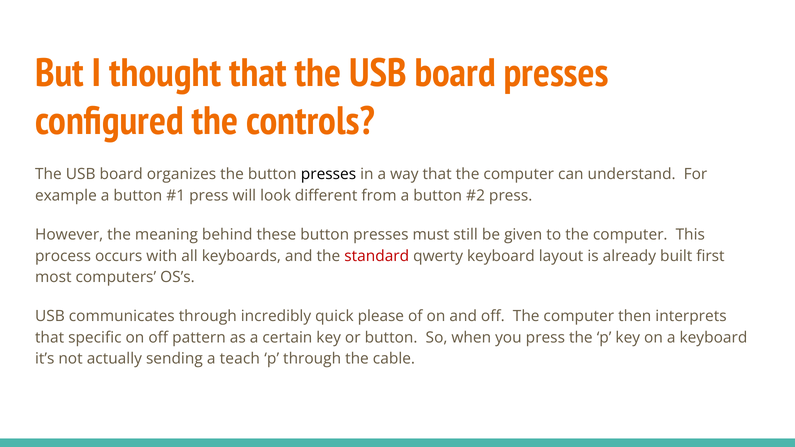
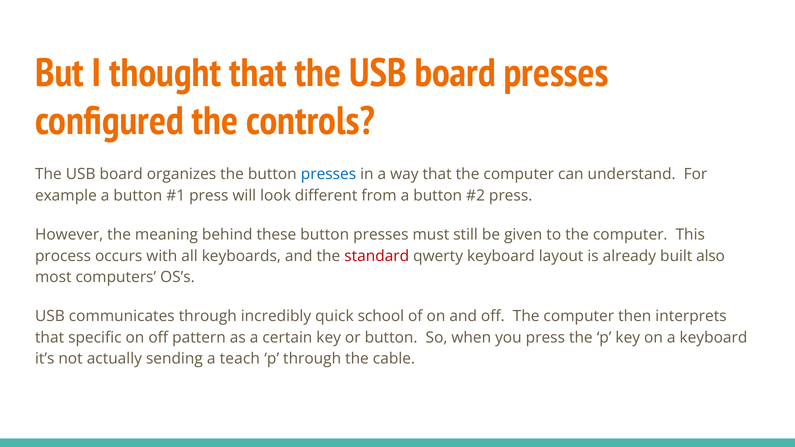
presses at (328, 174) colour: black -> blue
first: first -> also
please: please -> school
